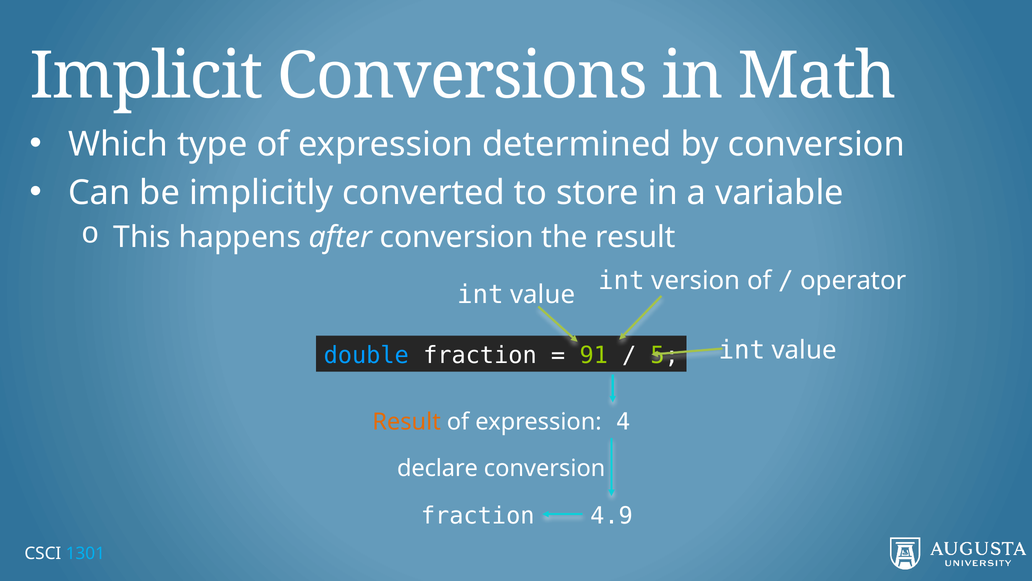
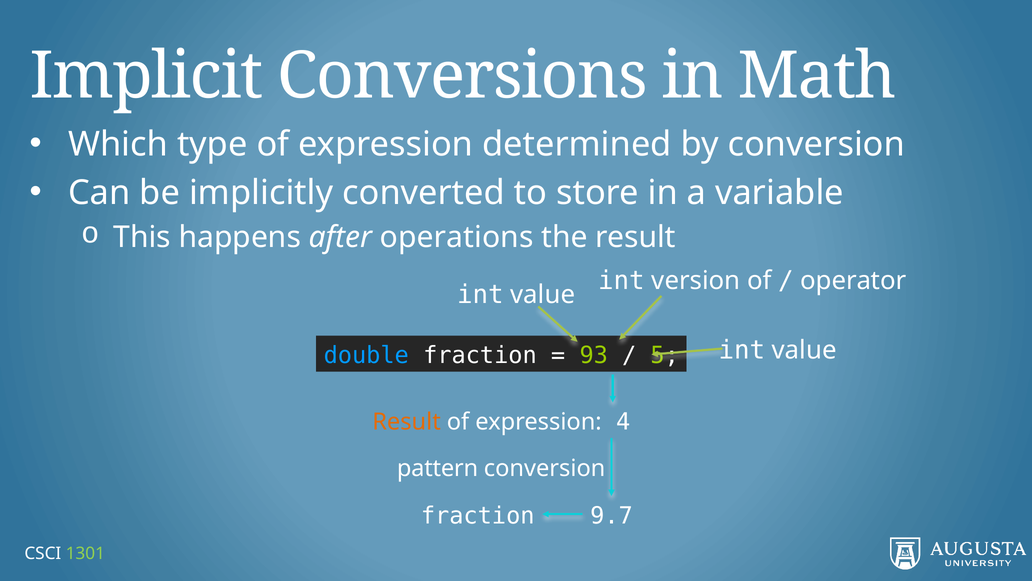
after conversion: conversion -> operations
91: 91 -> 93
declare: declare -> pattern
4.9: 4.9 -> 9.7
1301 colour: light blue -> light green
